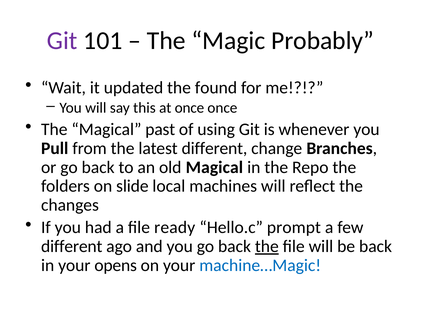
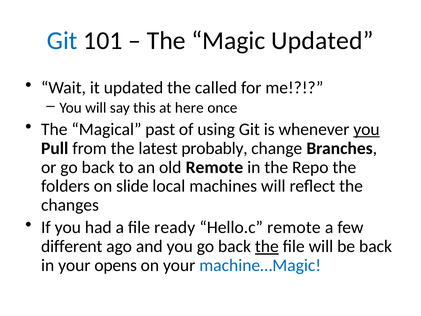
Git at (62, 41) colour: purple -> blue
Magic Probably: Probably -> Updated
found: found -> called
at once: once -> here
you at (366, 129) underline: none -> present
latest different: different -> probably
old Magical: Magical -> Remote
Hello.c prompt: prompt -> remote
